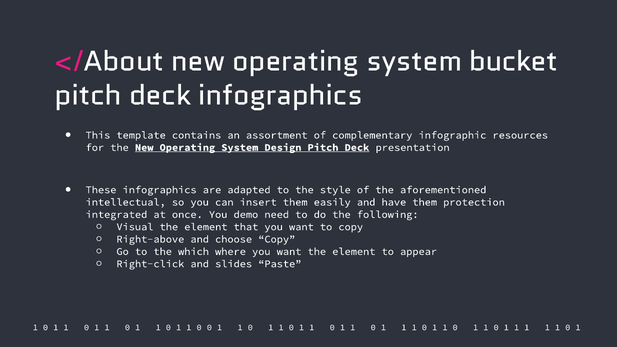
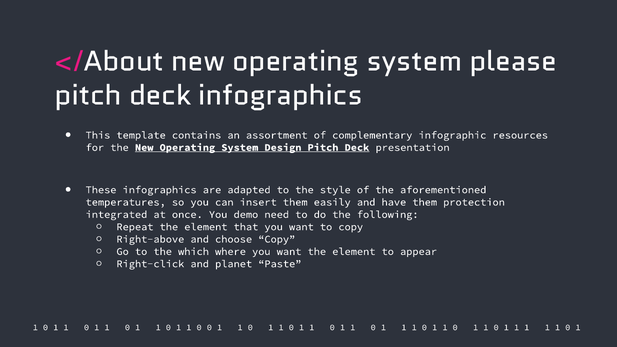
bucket: bucket -> please
intellectual: intellectual -> temperatures
Visual: Visual -> Repeat
slides: slides -> planet
